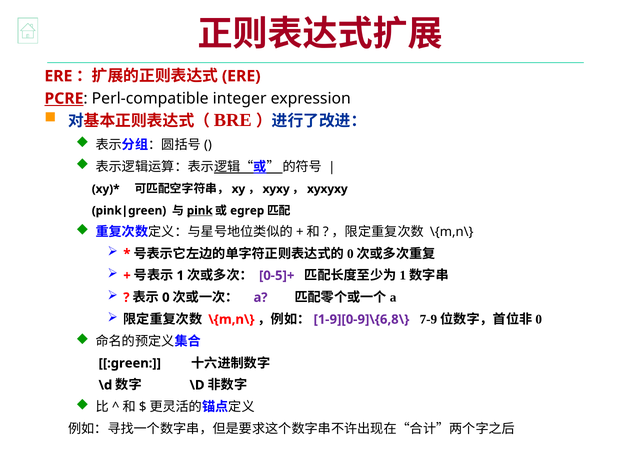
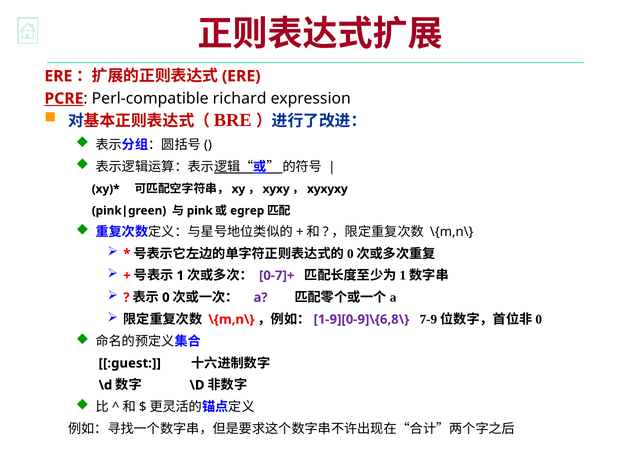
integer: integer -> richard
pink underline: present -> none
0-5]+: 0-5]+ -> 0-7]+
:green: :green -> :guest
